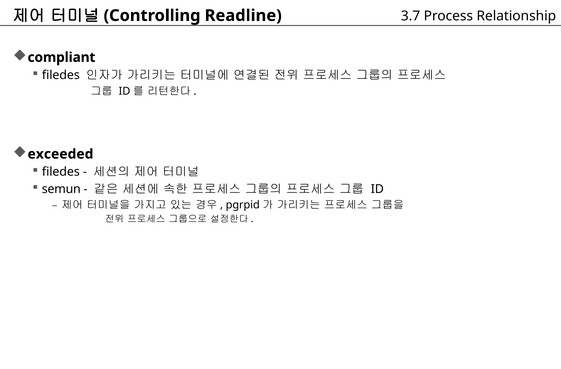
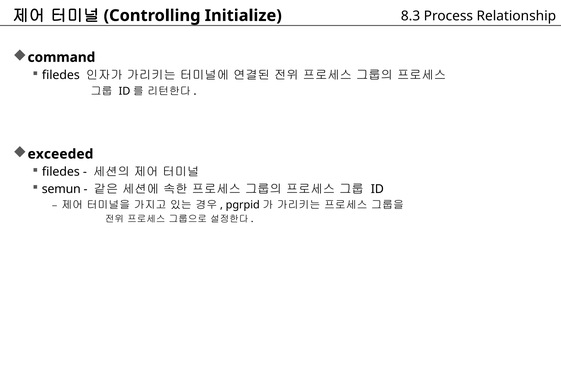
Readline: Readline -> Initialize
3.7: 3.7 -> 8.3
compliant: compliant -> command
